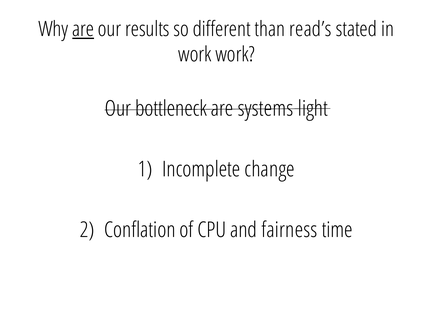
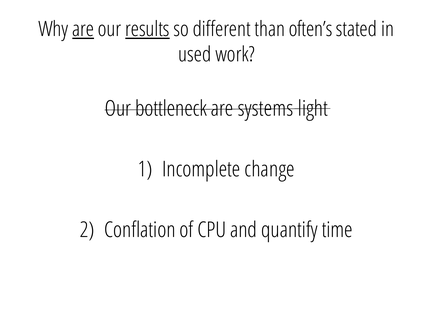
results underline: none -> present
read’s: read’s -> often’s
work at (195, 55): work -> used
fairness: fairness -> quantify
